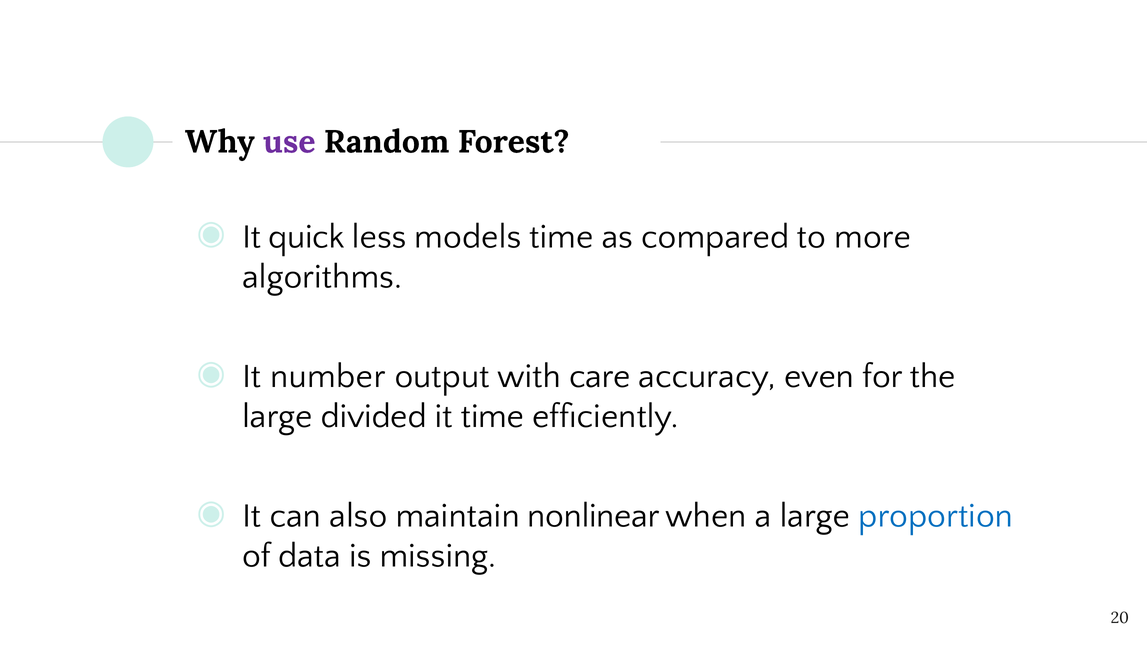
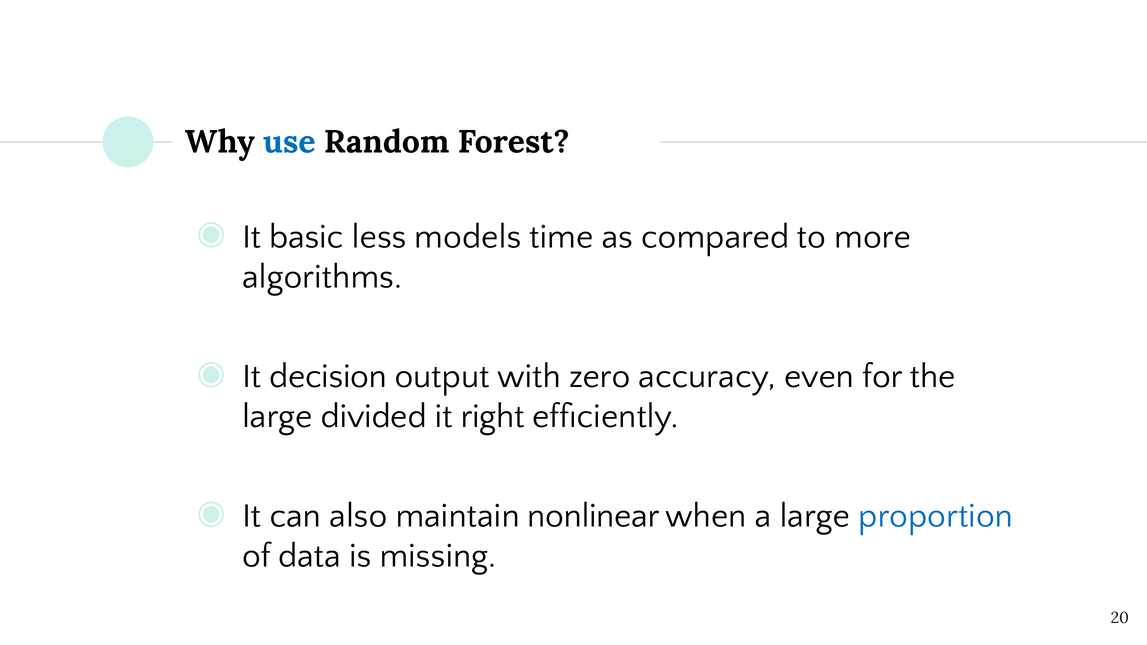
use colour: purple -> blue
quick: quick -> basic
number: number -> decision
care: care -> zero
it time: time -> right
